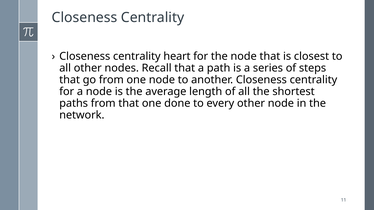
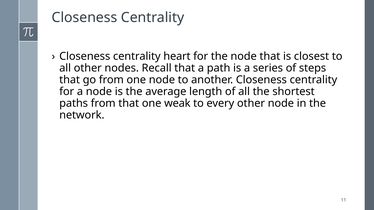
done: done -> weak
